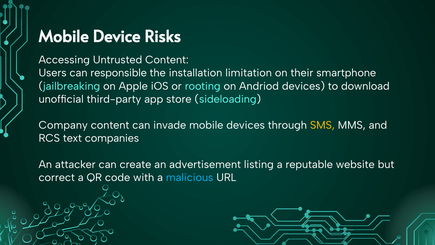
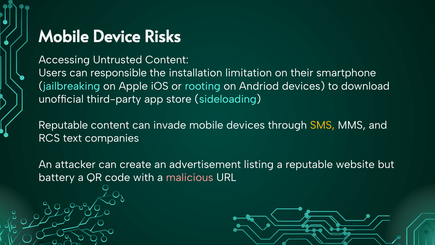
Company at (63, 125): Company -> Reputable
correct: correct -> battery
malicious colour: light blue -> pink
